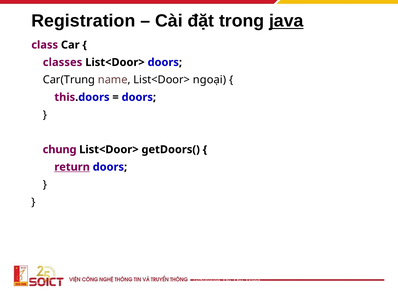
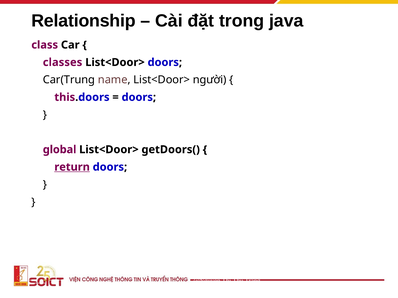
Registration: Registration -> Relationship
java underline: present -> none
ngoại: ngoại -> người
chung: chung -> global
